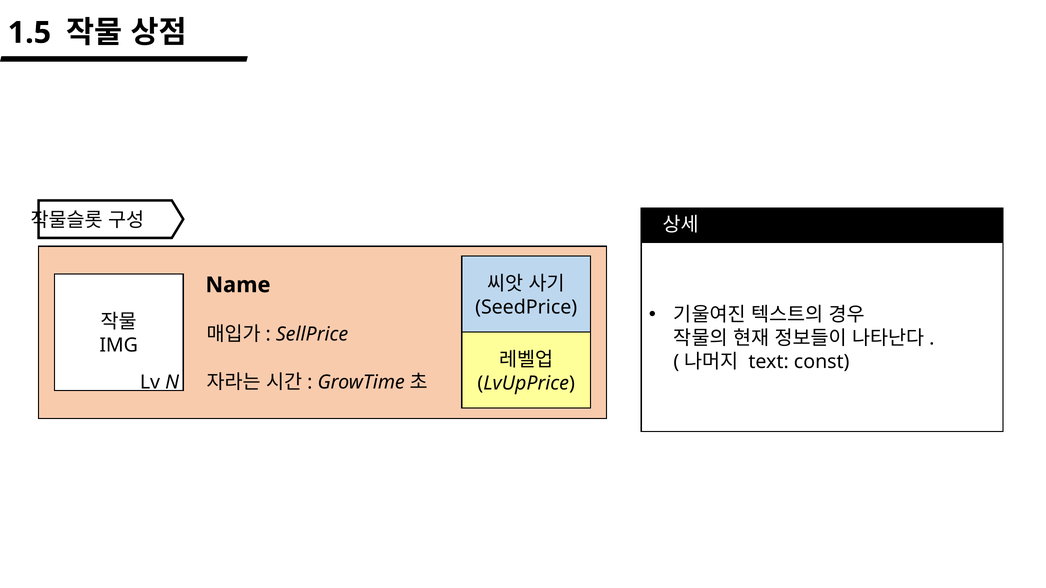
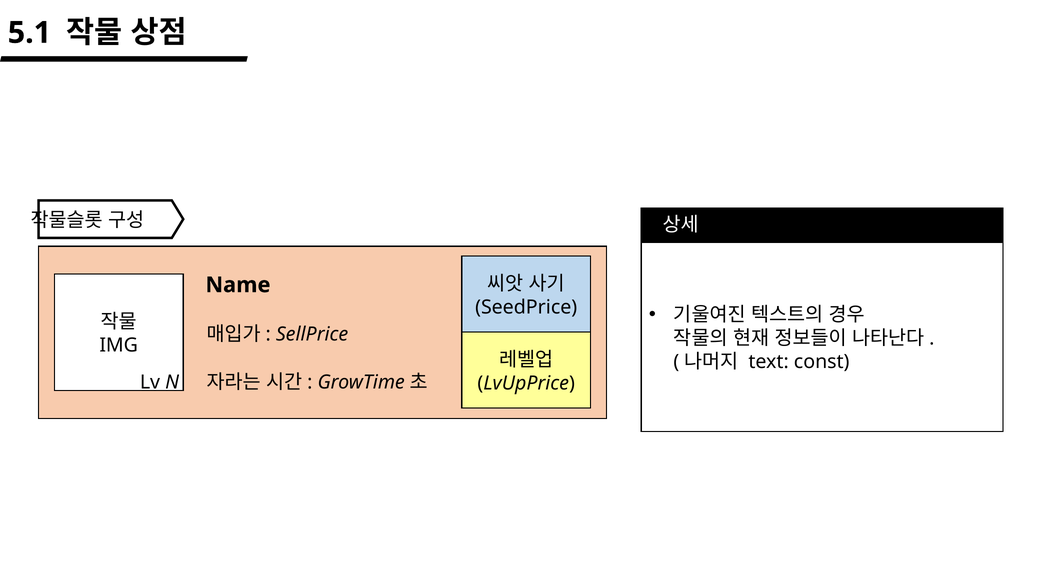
1.5: 1.5 -> 5.1
